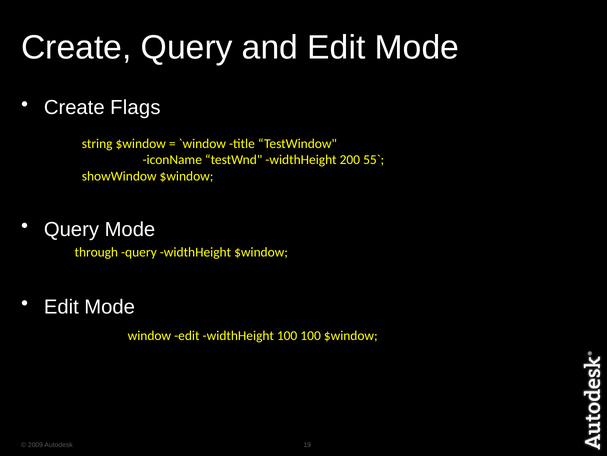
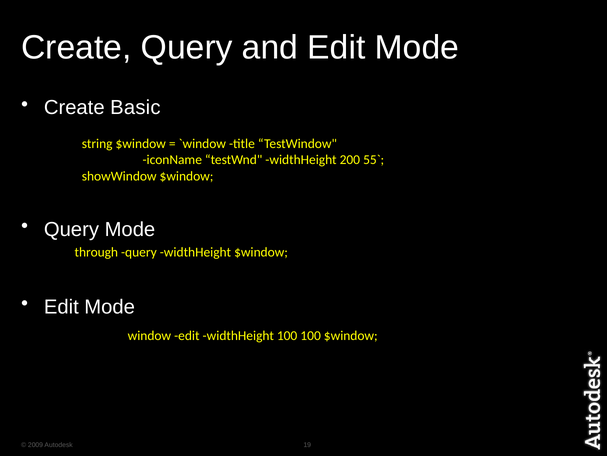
Flags: Flags -> Basic
